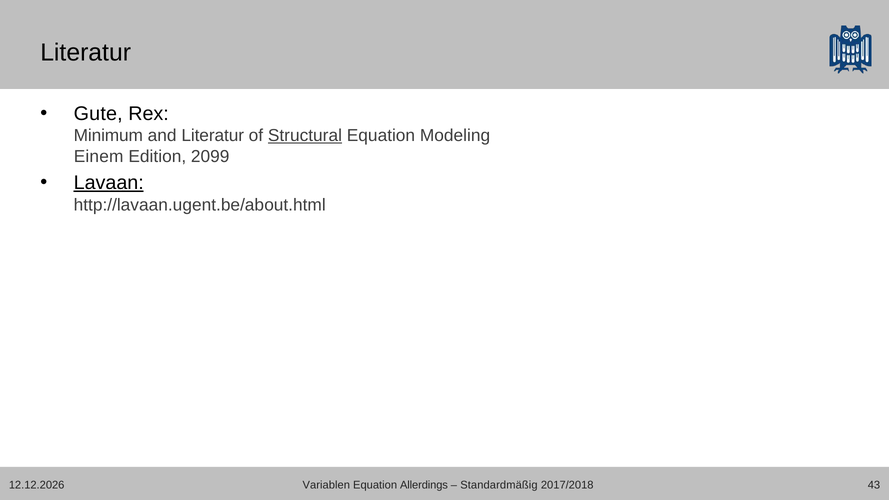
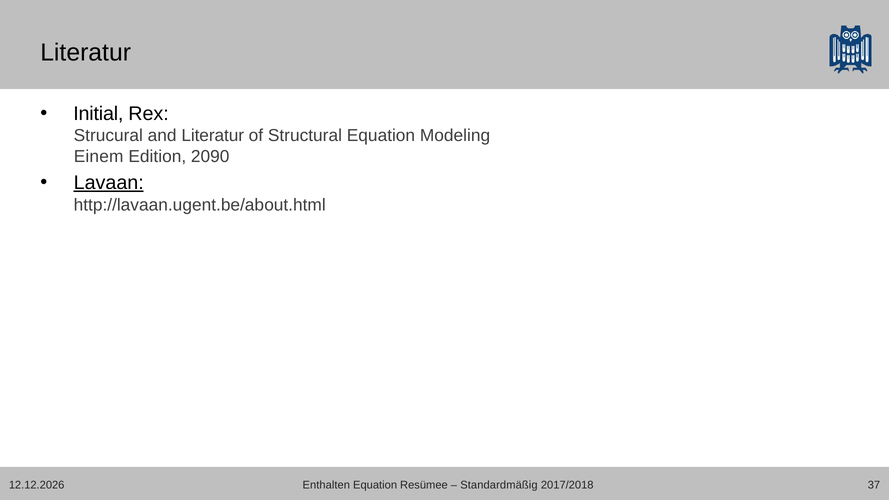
Gute: Gute -> Initial
Minimum: Minimum -> Strucural
Structural underline: present -> none
2099: 2099 -> 2090
Variablen: Variablen -> Enthalten
Allerdings: Allerdings -> Resümee
43: 43 -> 37
